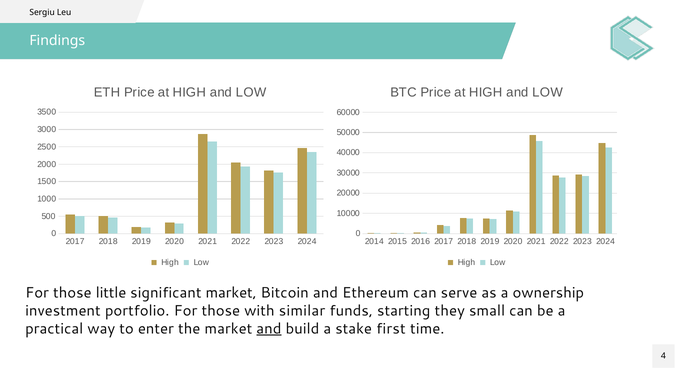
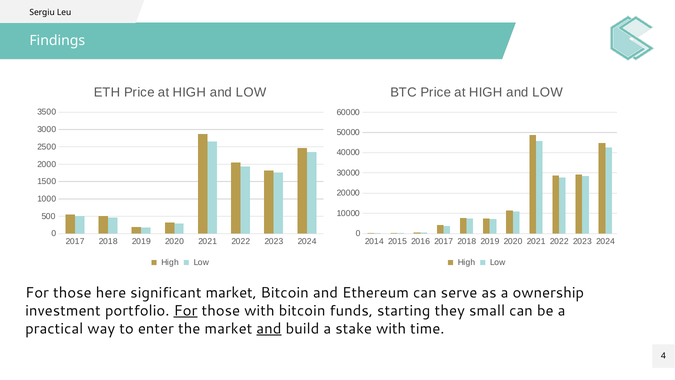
little: little -> here
For at (186, 310) underline: none -> present
with similar: similar -> bitcoin
stake first: first -> with
